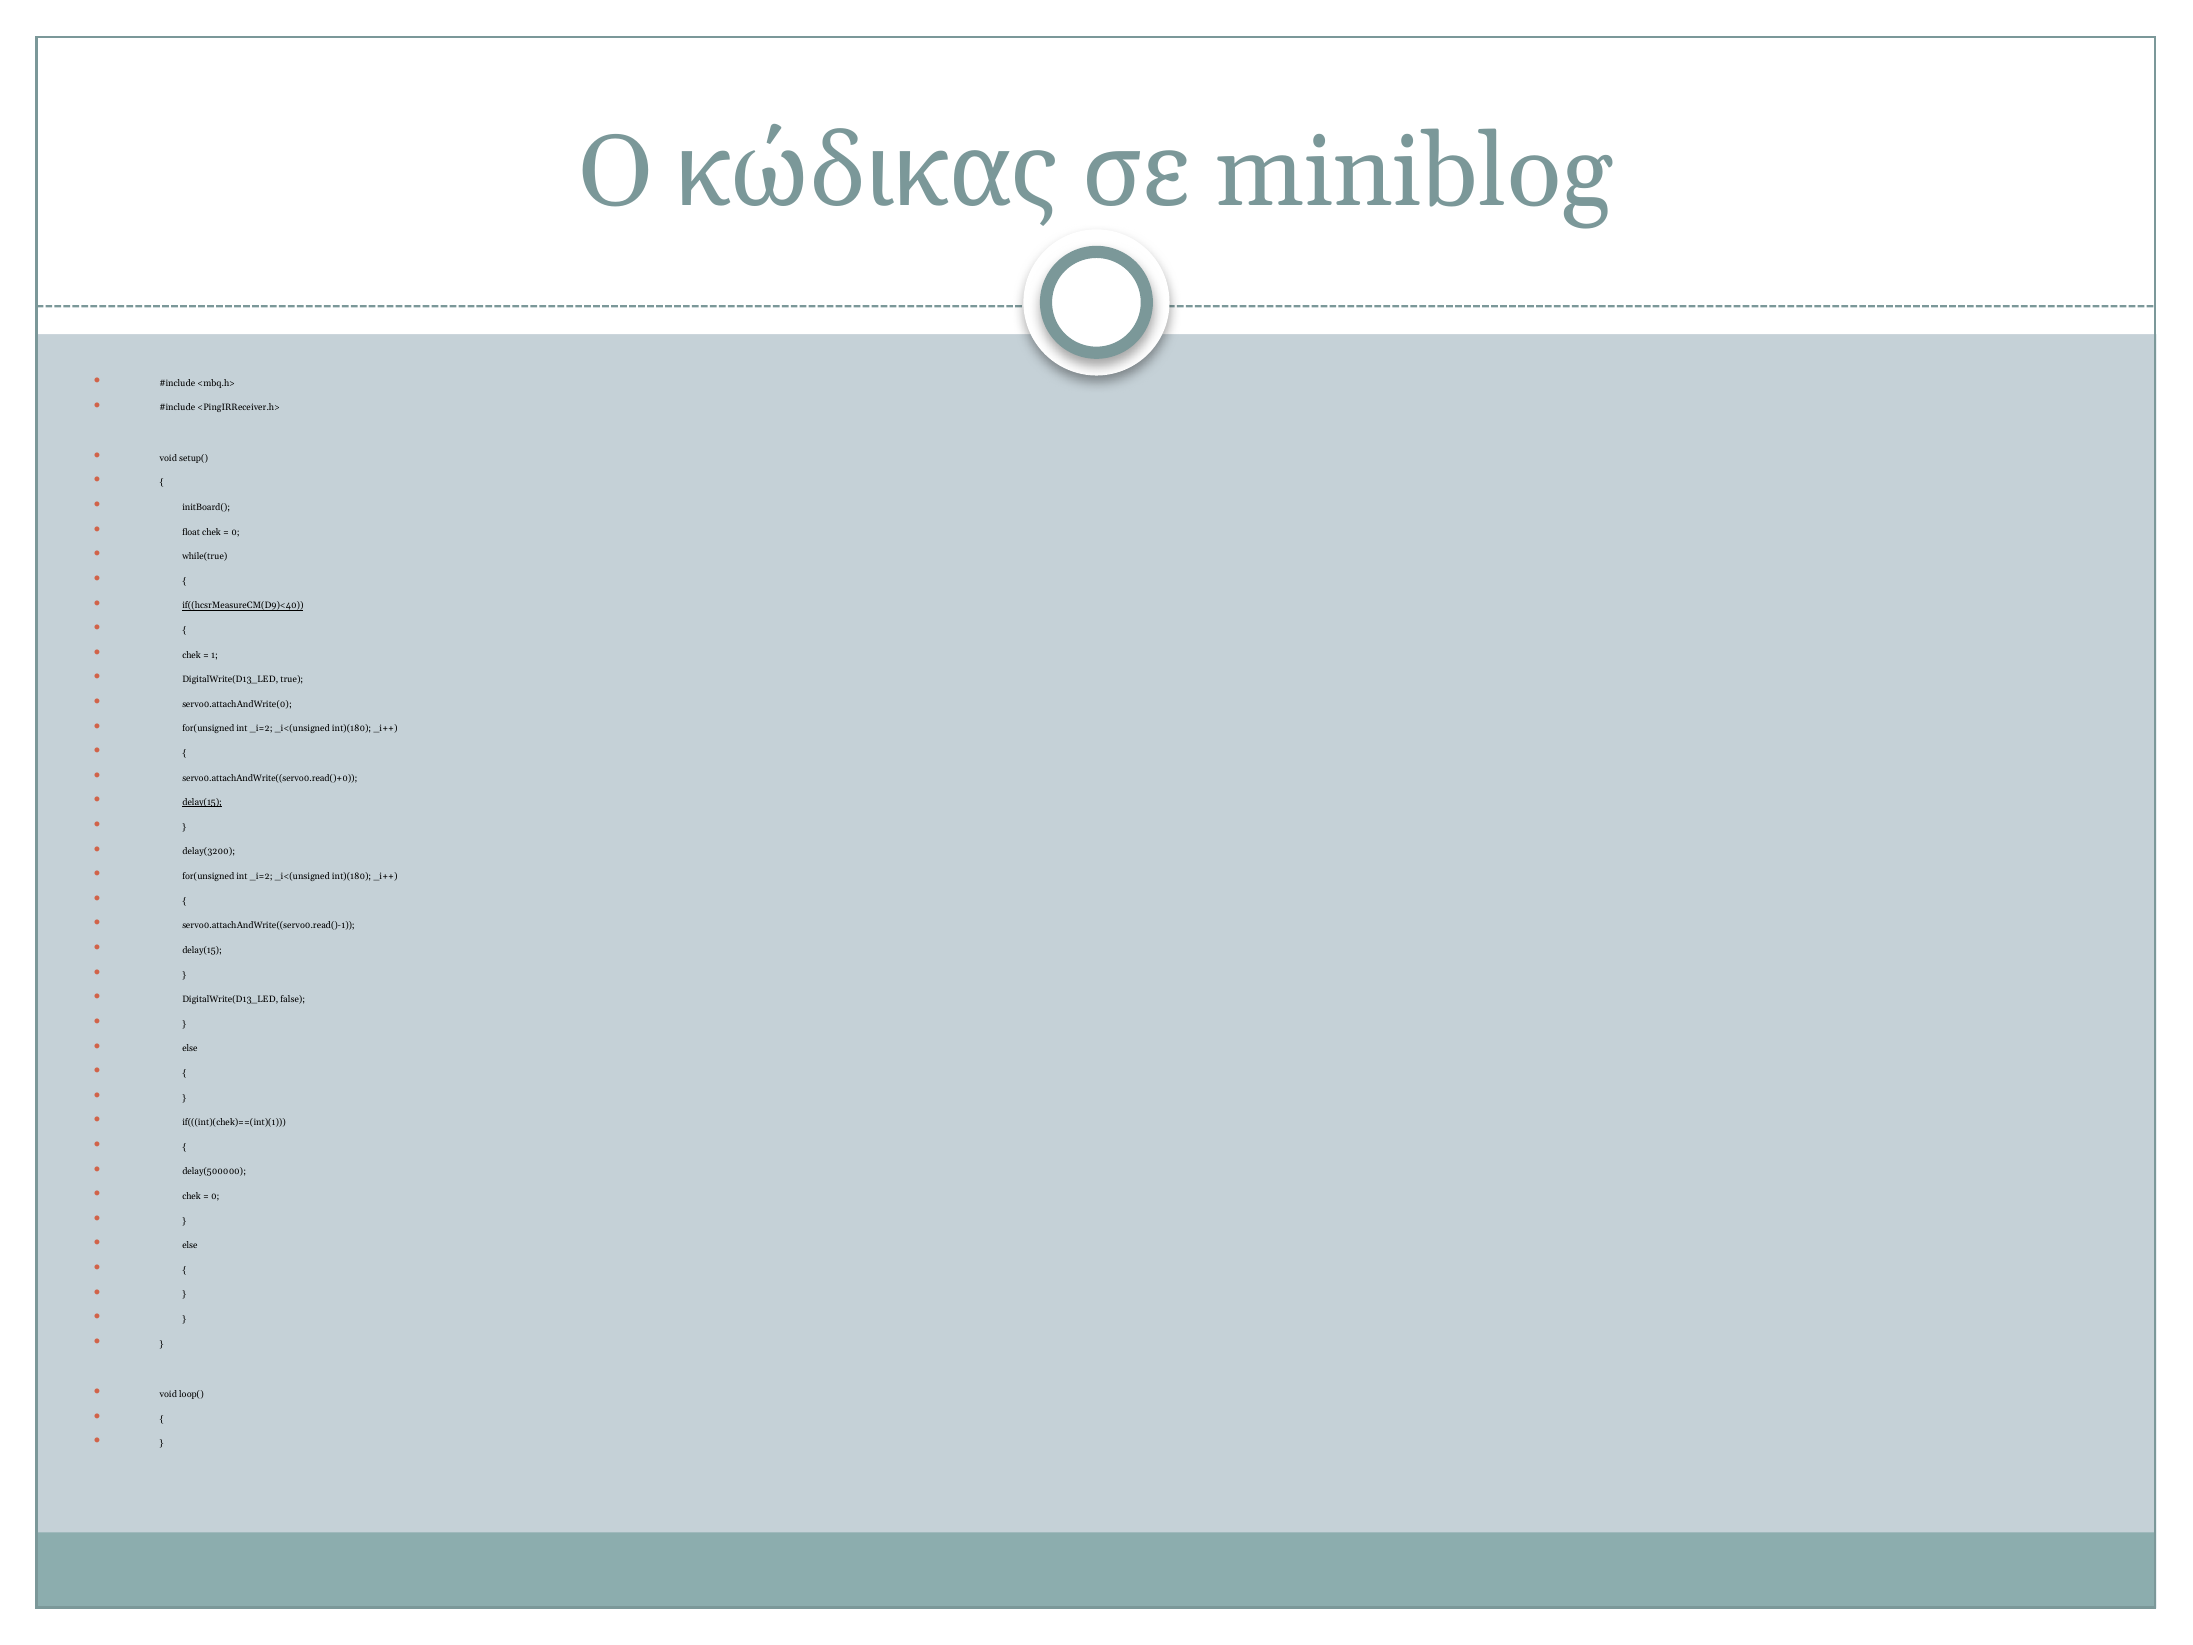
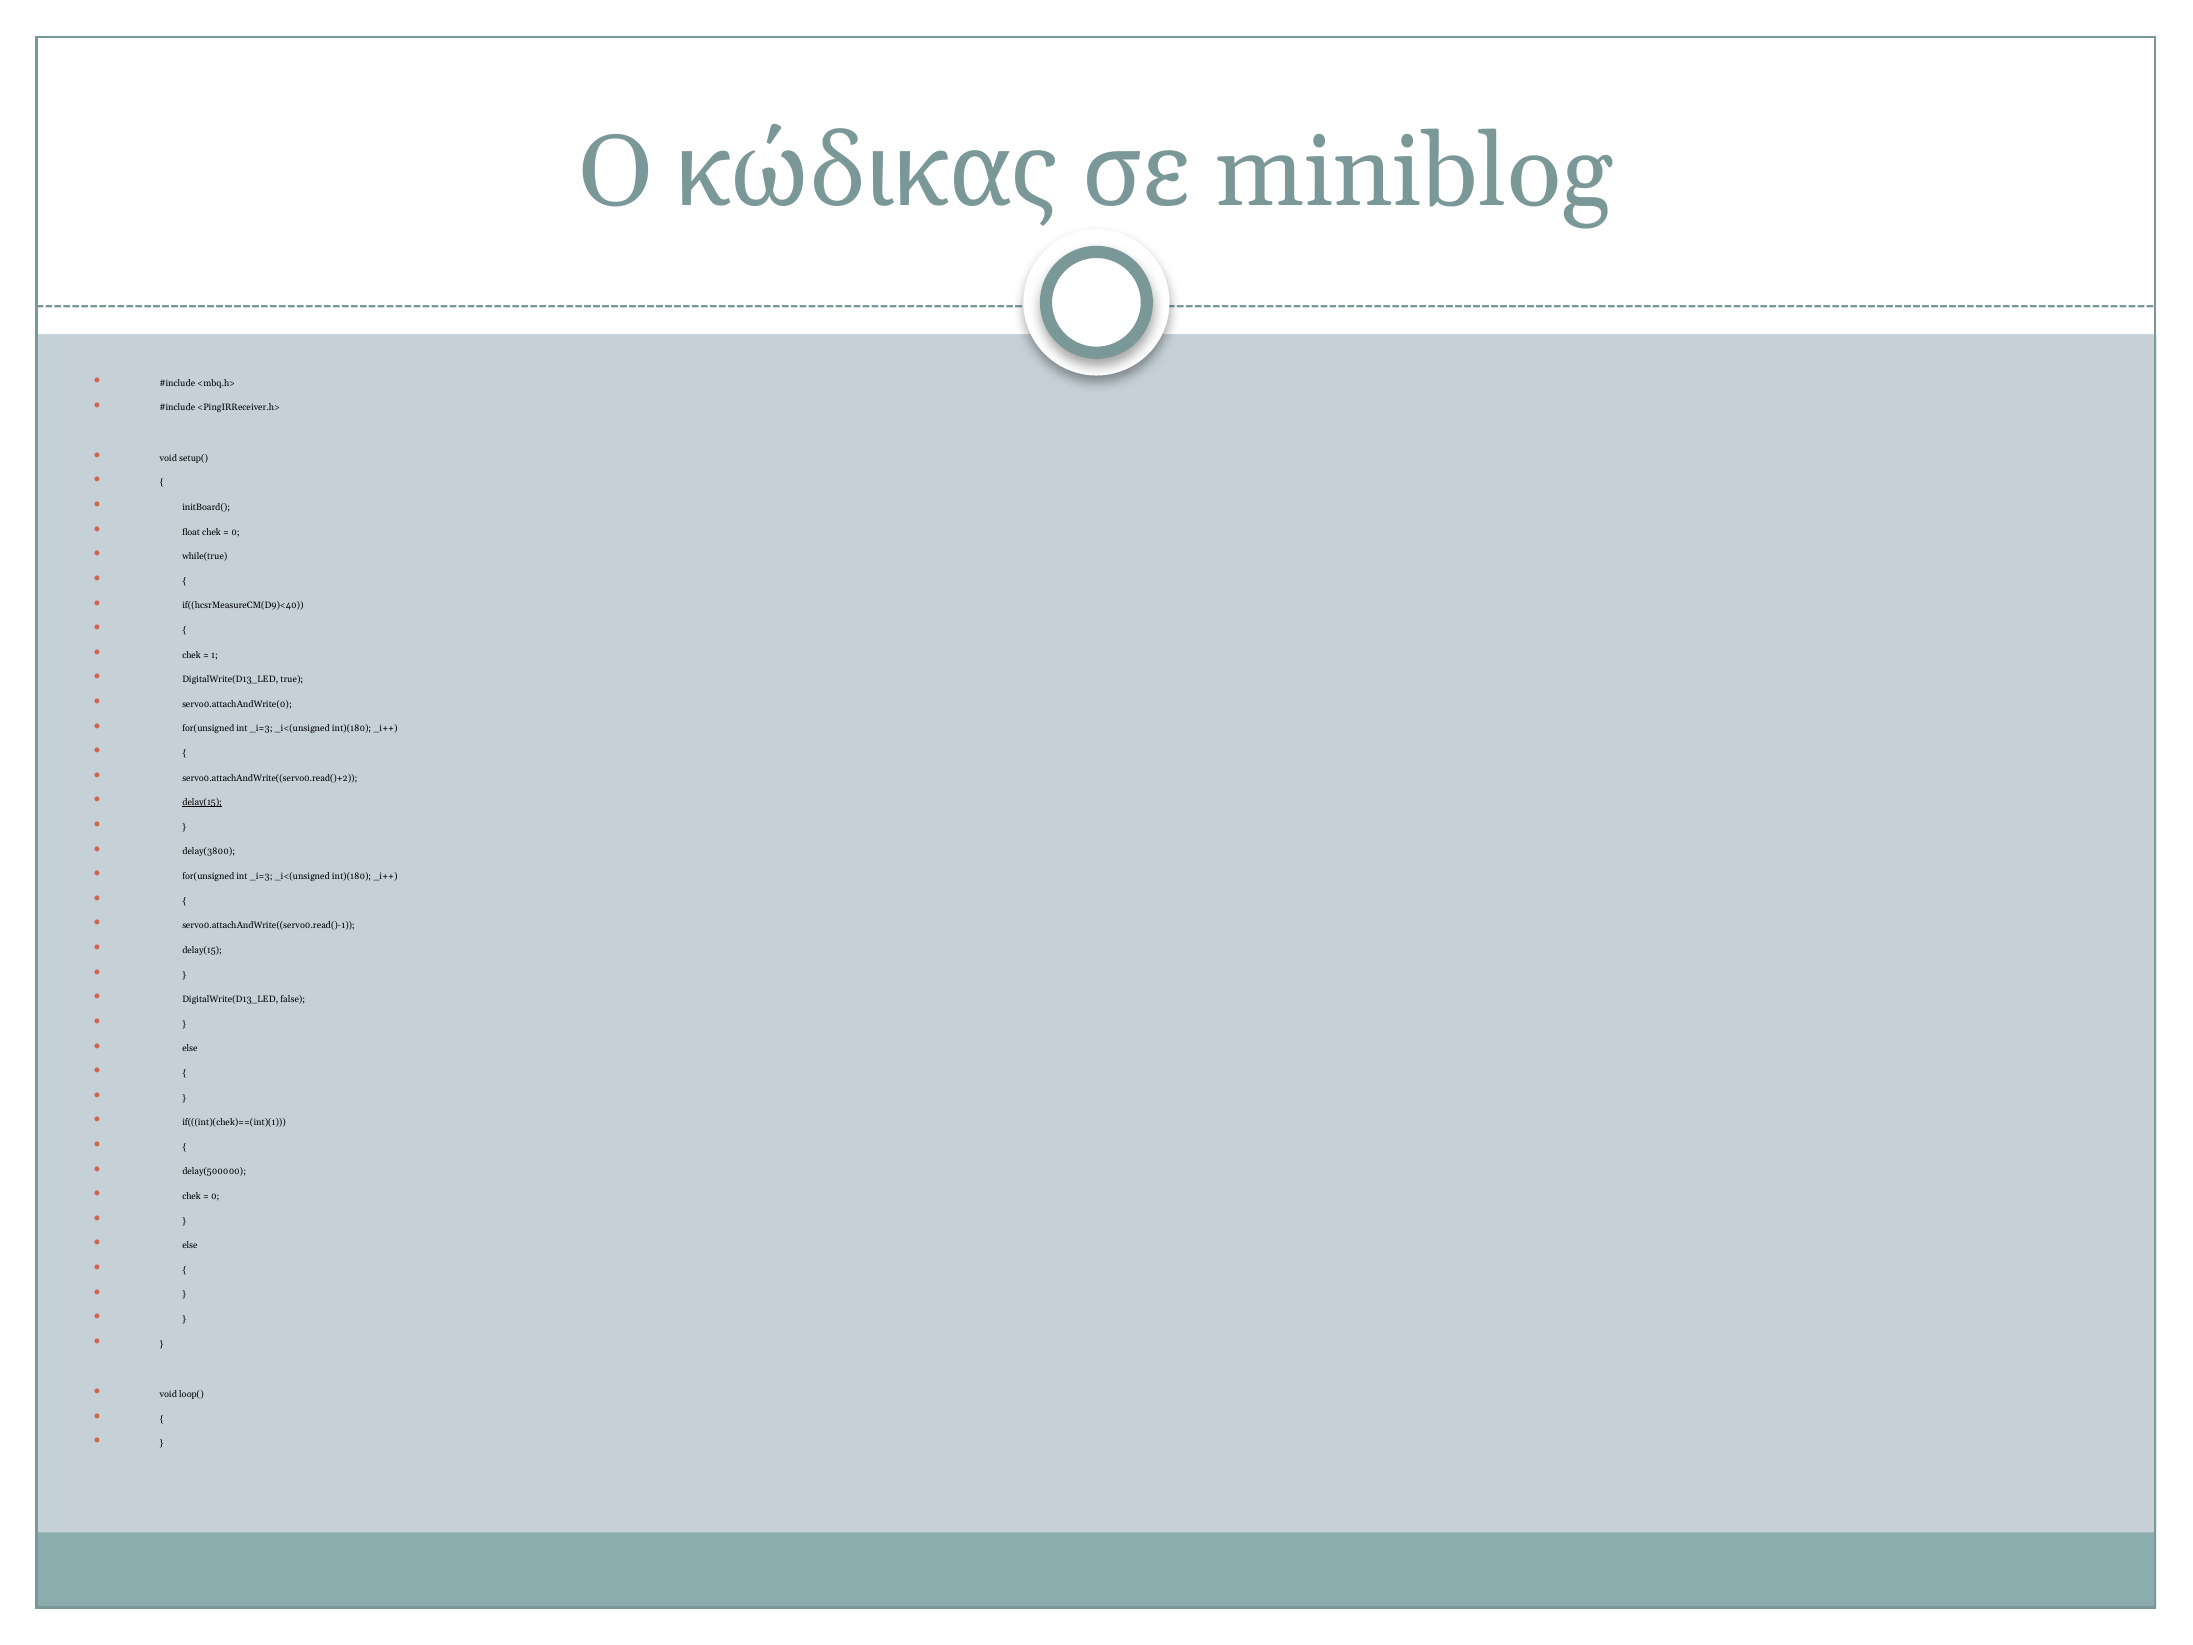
if((hcsrMeasureCM(D9)<40 underline: present -> none
_i=2 at (261, 729): _i=2 -> _i=3
servo0.attachAndWrite((servo0.read()+0: servo0.attachAndWrite((servo0.read()+0 -> servo0.attachAndWrite((servo0.read()+2
delay(3200: delay(3200 -> delay(3800
_i=2 at (261, 876): _i=2 -> _i=3
